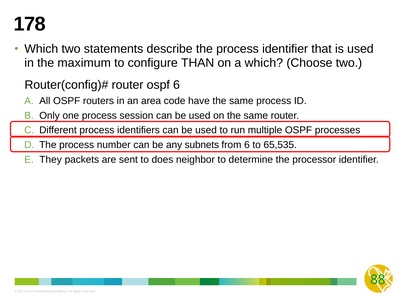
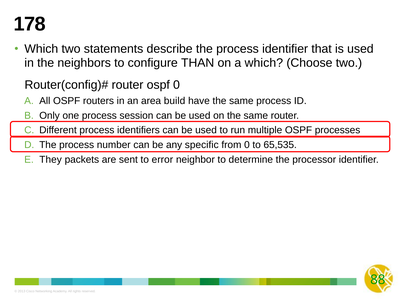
maximum: maximum -> neighbors
ospf 6: 6 -> 0
code: code -> build
subnets: subnets -> specific
from 6: 6 -> 0
does: does -> error
